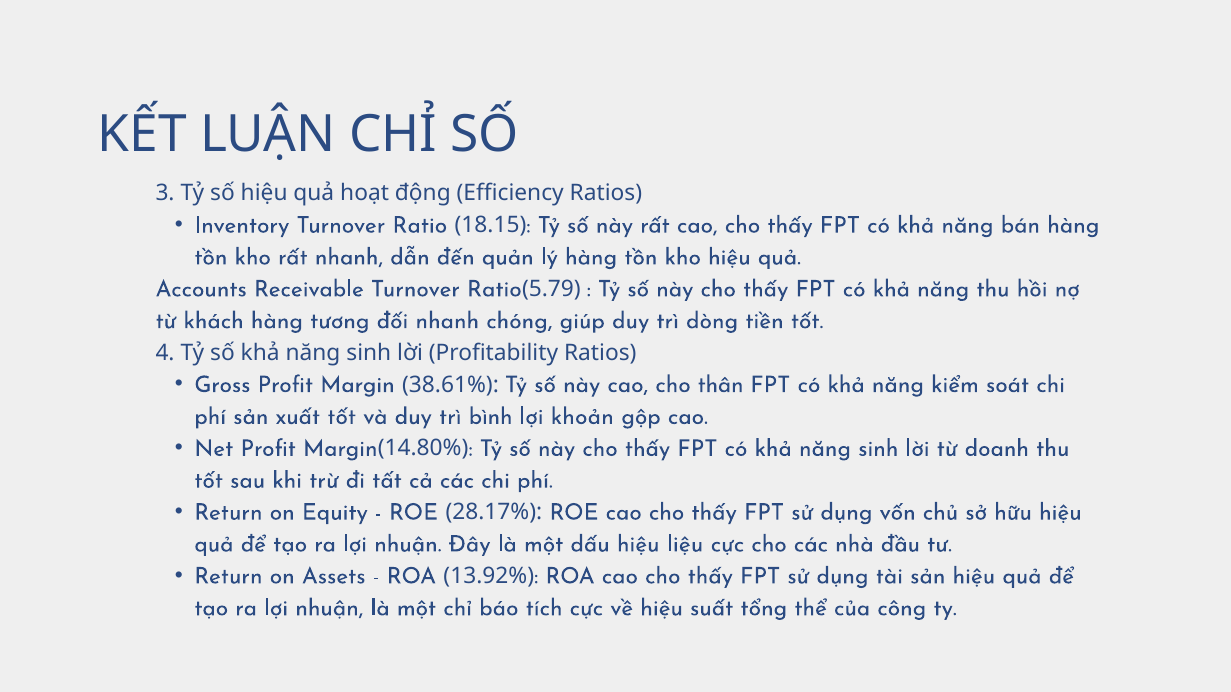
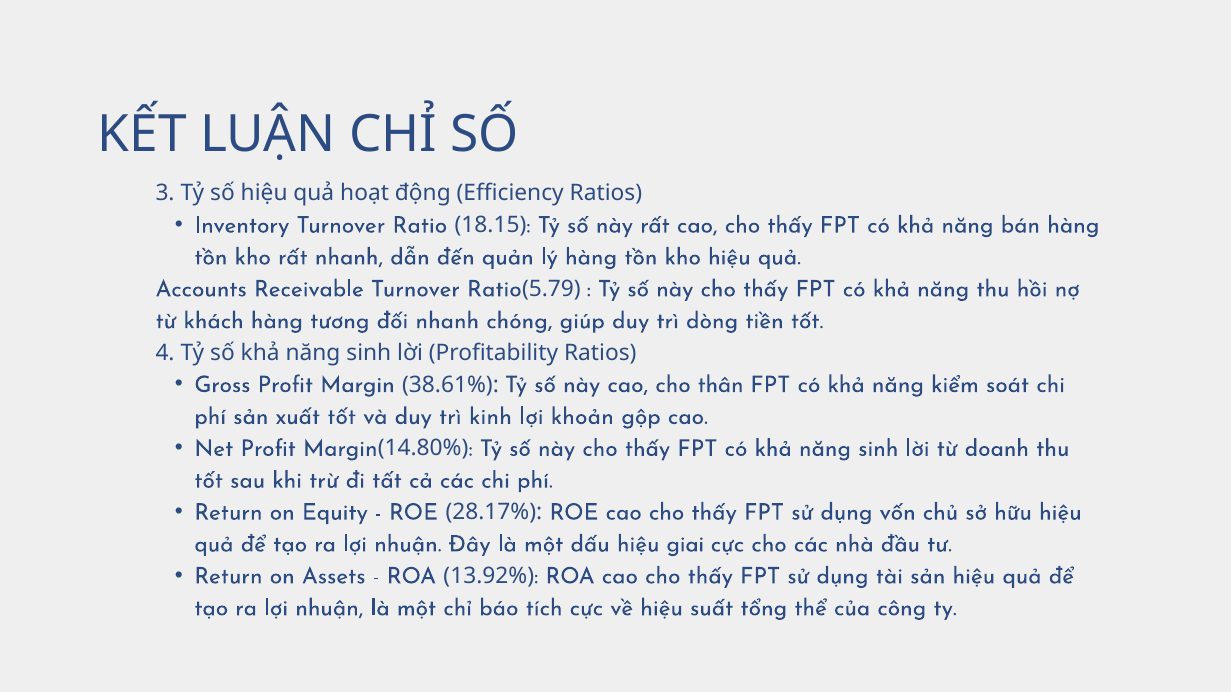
bình: bình -> kinh
liệu: liệu -> giai
